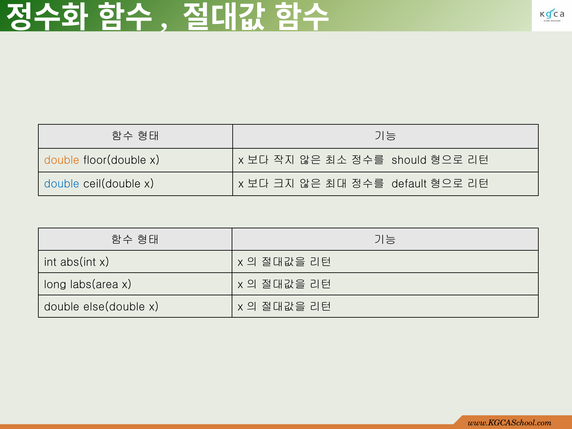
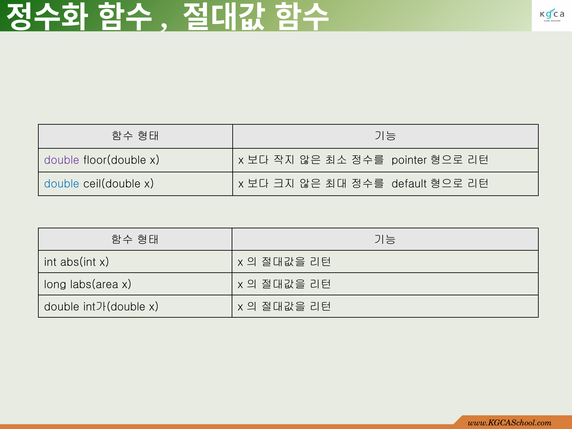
double at (62, 160) colour: orange -> purple
should: should -> pointer
else(double: else(double -> int가(double
